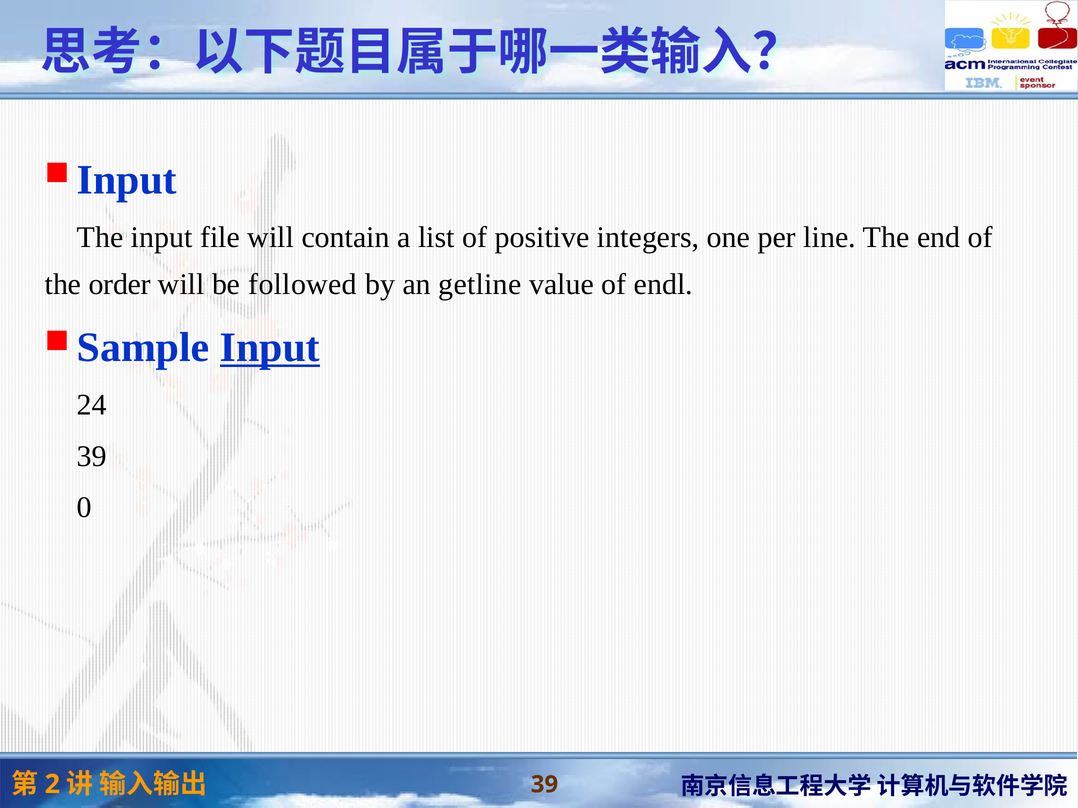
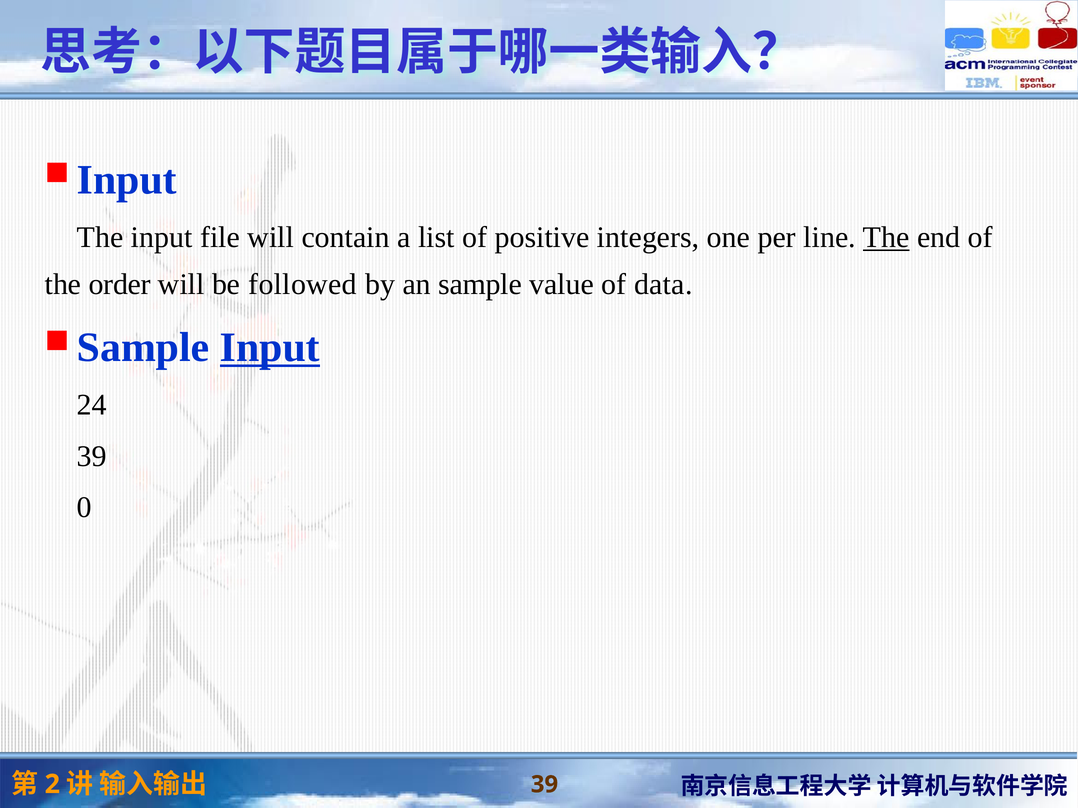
The at (886, 238) underline: none -> present
getline: getline -> sample
endl: endl -> data
